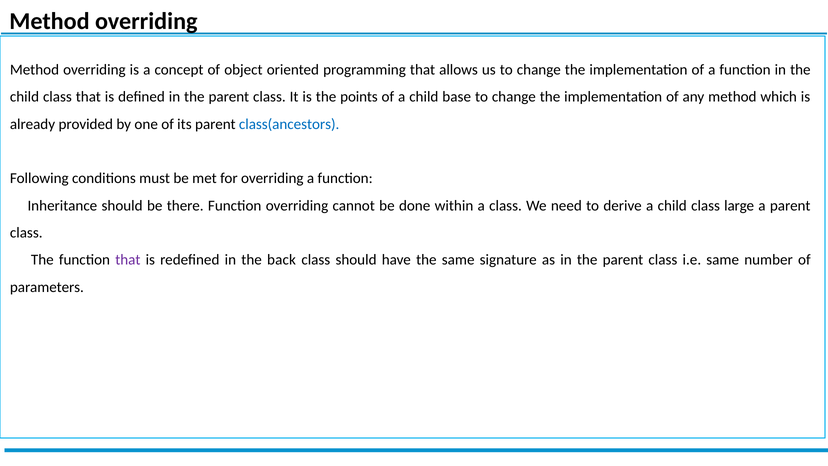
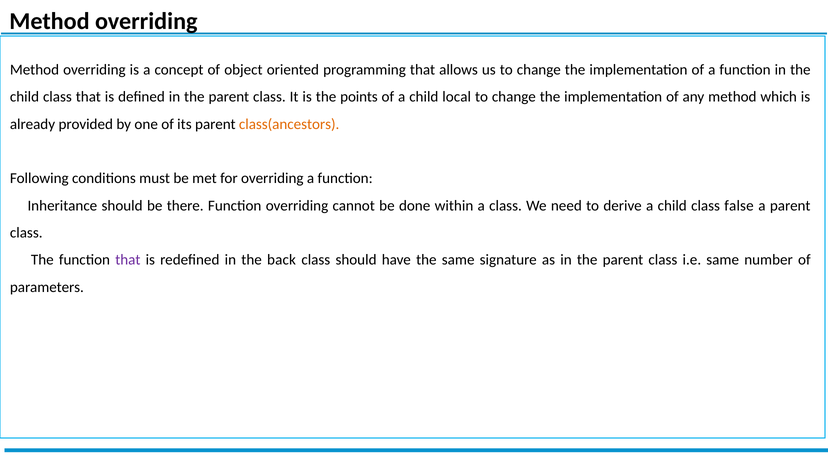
base: base -> local
class(ancestors colour: blue -> orange
large: large -> false
